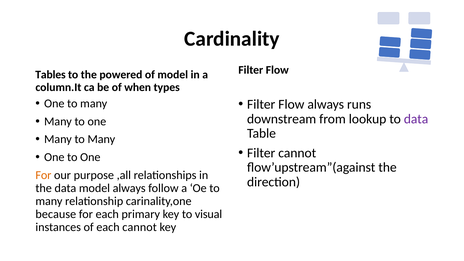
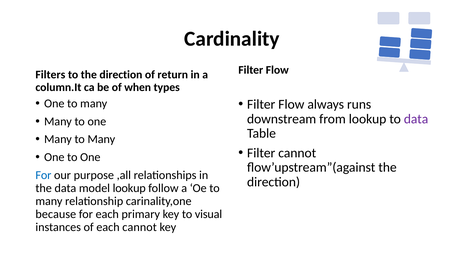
Tables: Tables -> Filters
to the powered: powered -> direction
of model: model -> return
For at (43, 175) colour: orange -> blue
model always: always -> lookup
